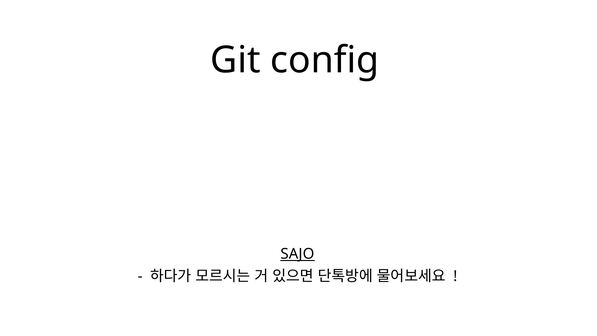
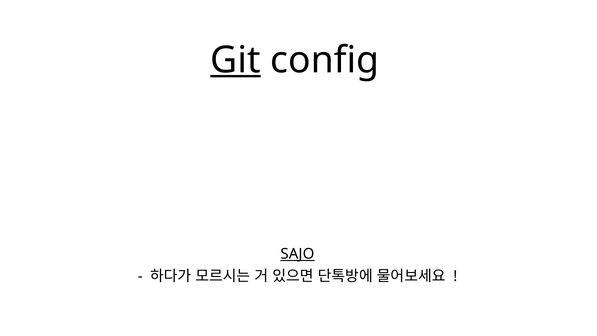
Git underline: none -> present
